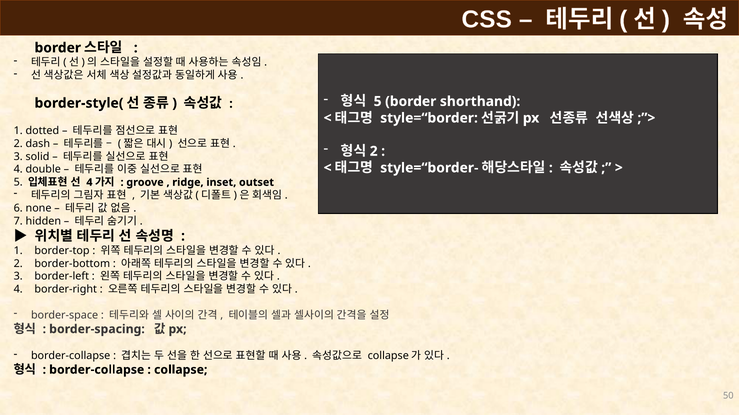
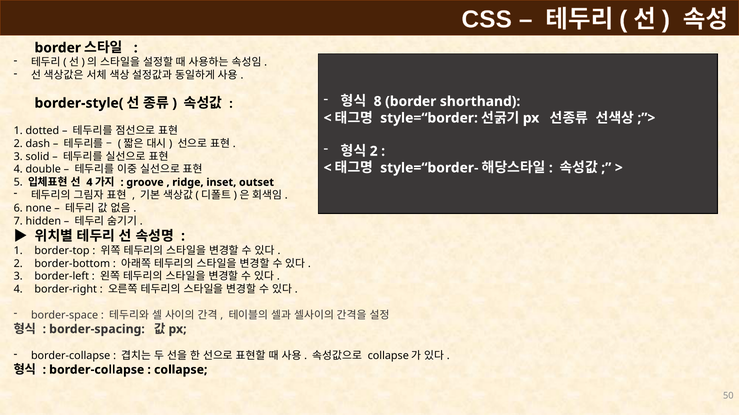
5 at (378, 102): 5 -> 8
